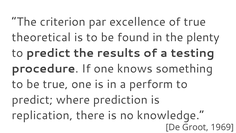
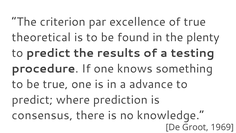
perform: perform -> advance
replication: replication -> consensus
